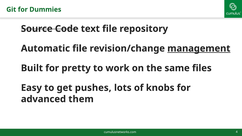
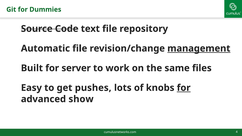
pretty: pretty -> server
for at (184, 88) underline: none -> present
them: them -> show
